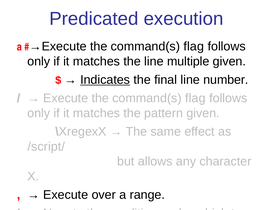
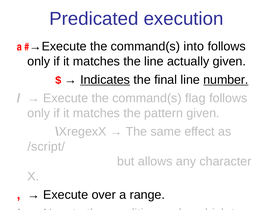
→Execute the command(s flag: flag -> into
multiple: multiple -> actually
number underline: none -> present
